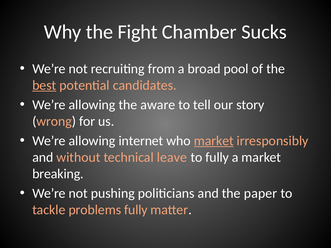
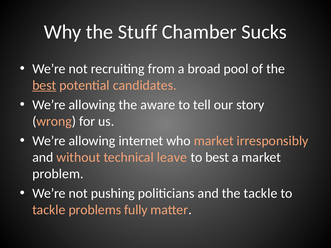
Fight: Fight -> Stuff
market at (214, 141) underline: present -> none
to fully: fully -> best
breaking: breaking -> problem
the paper: paper -> tackle
